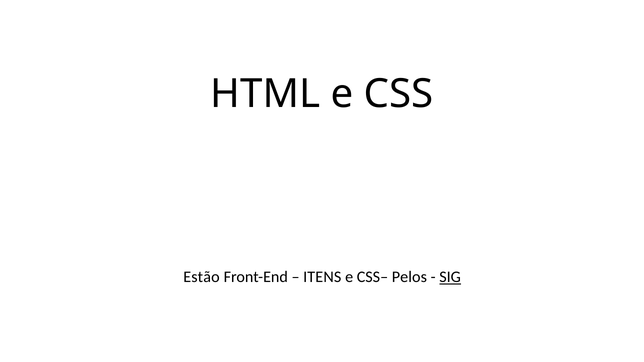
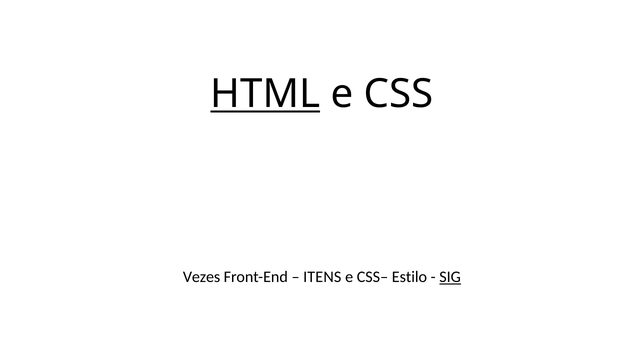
HTML underline: none -> present
Estão: Estão -> Vezes
Pelos: Pelos -> Estilo
